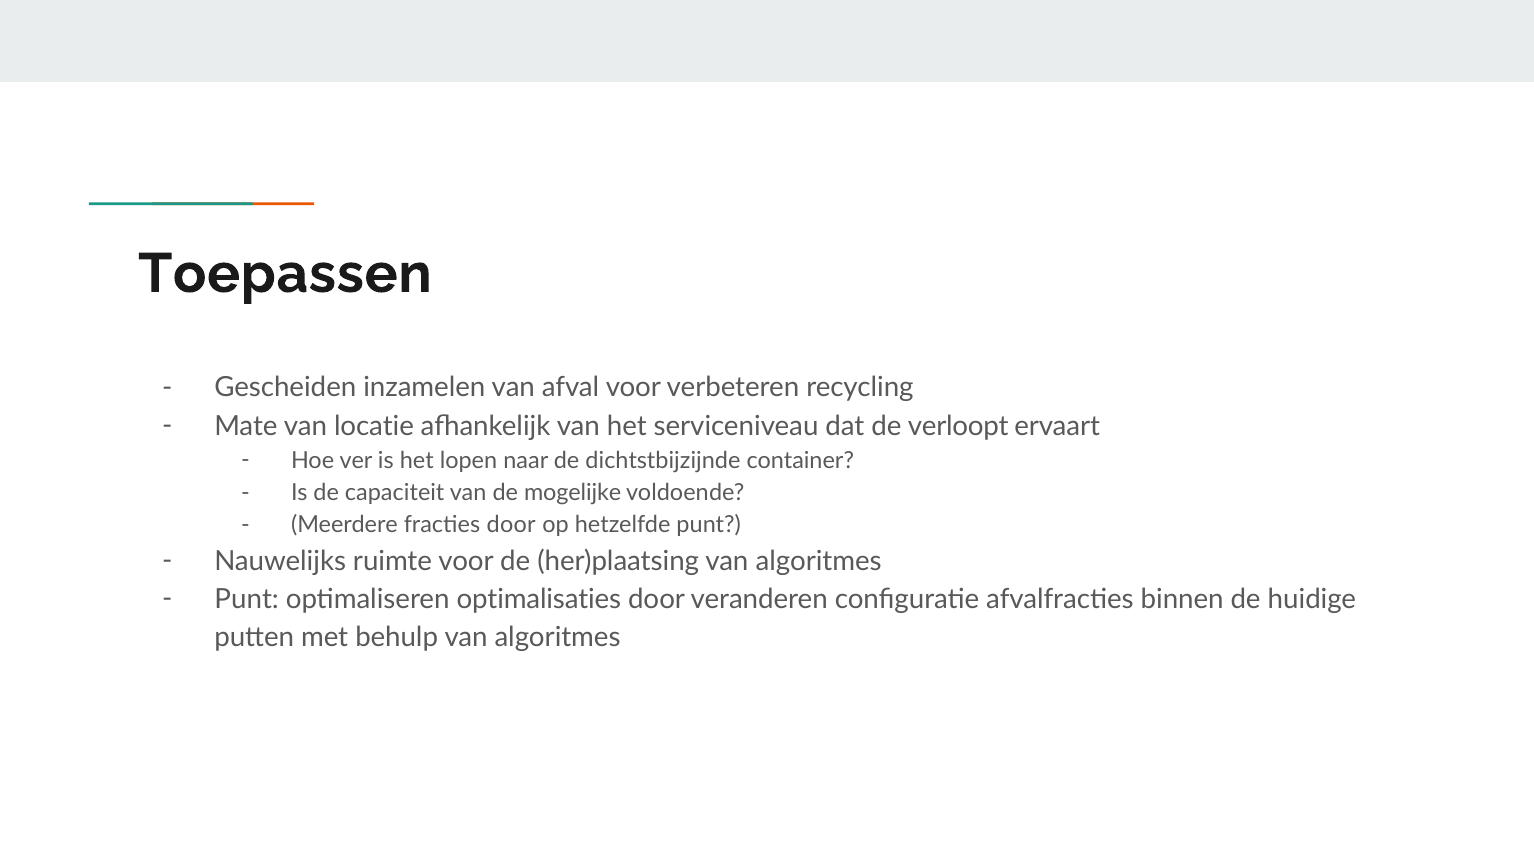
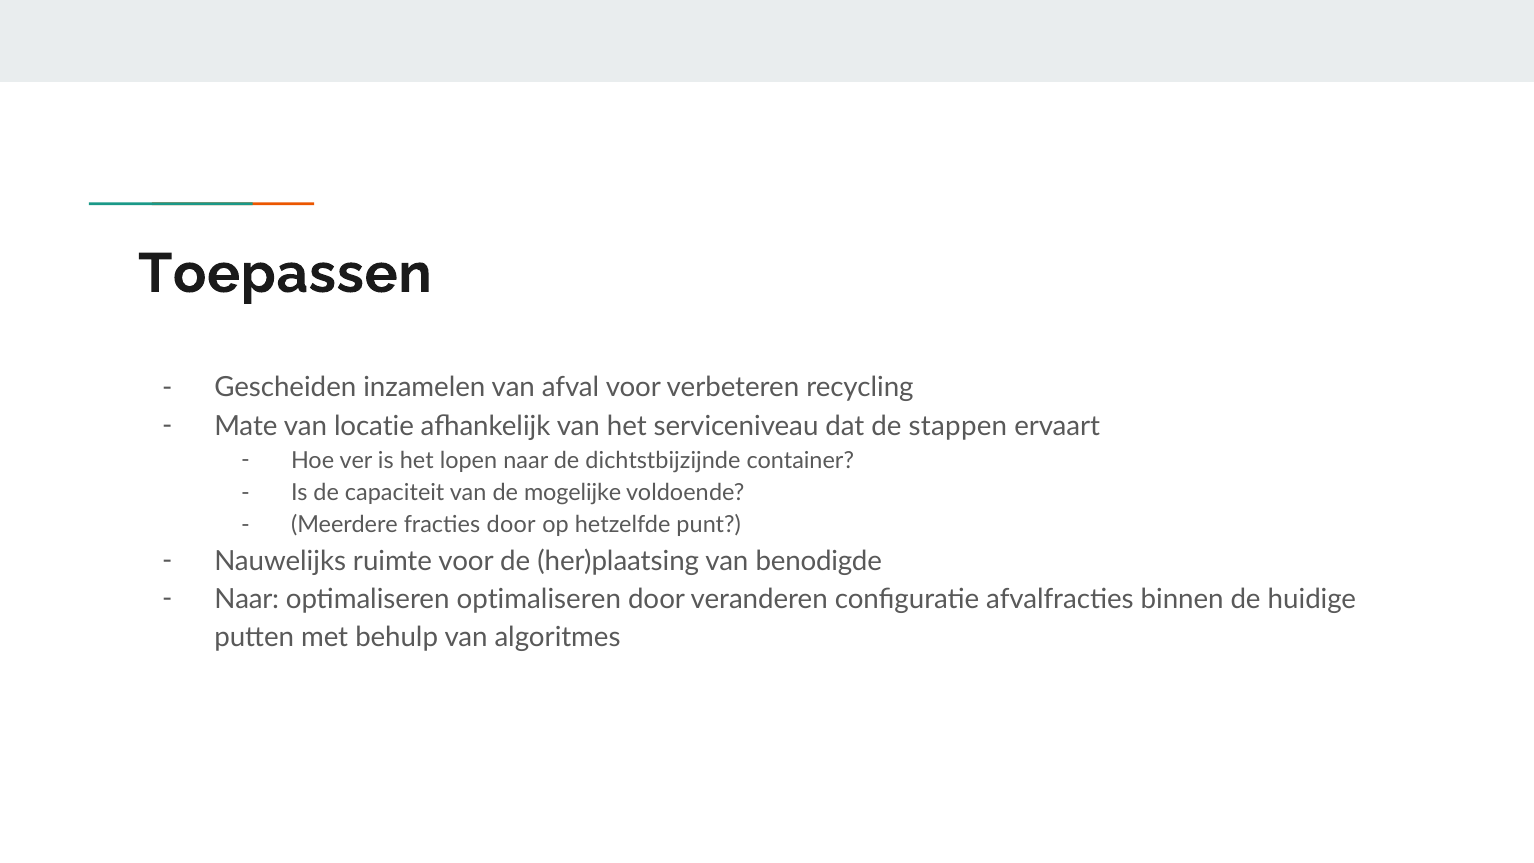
verloopt: verloopt -> stappen
her)plaatsing van algoritmes: algoritmes -> benodigde
Punt at (247, 599): Punt -> Naar
optimaliseren optimalisaties: optimalisaties -> optimaliseren
